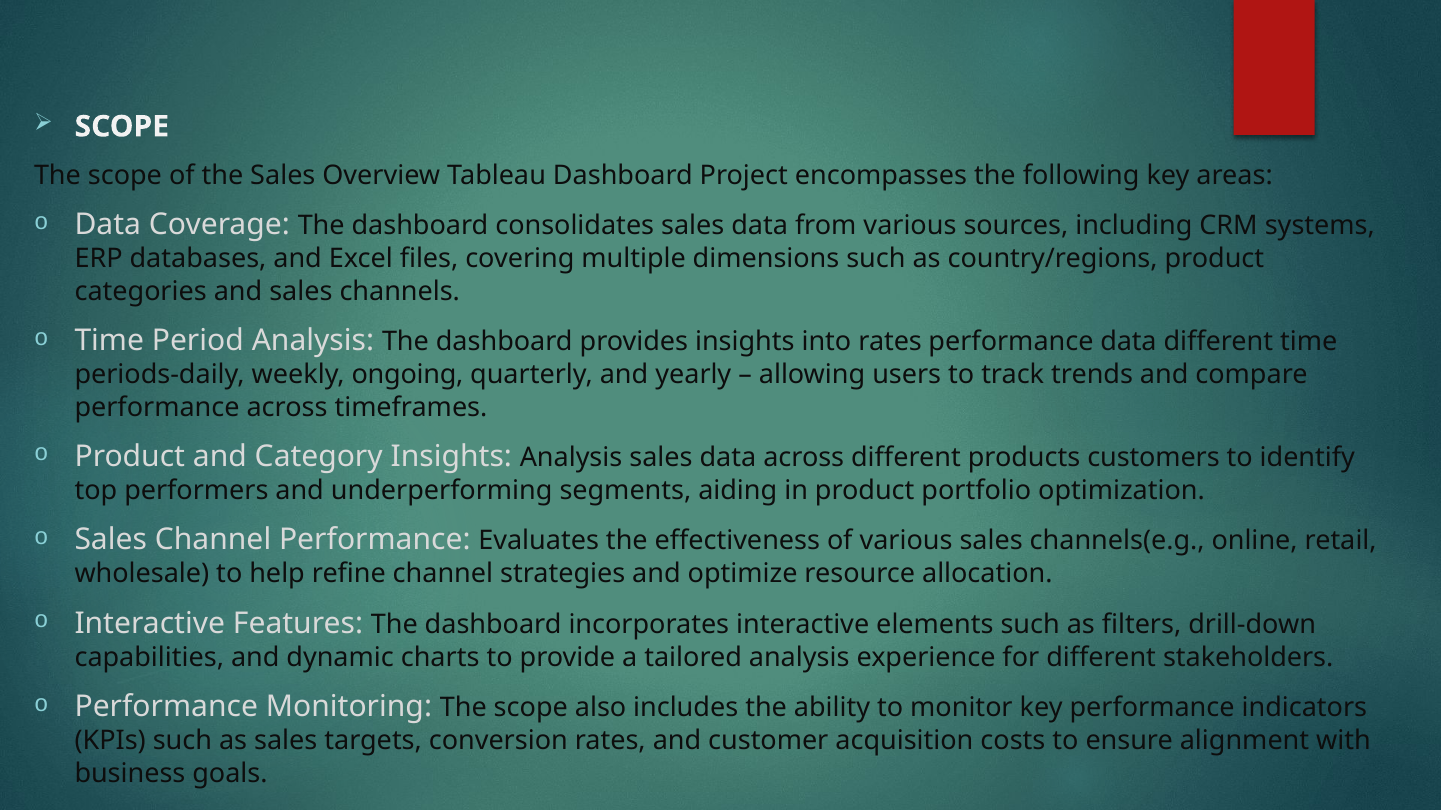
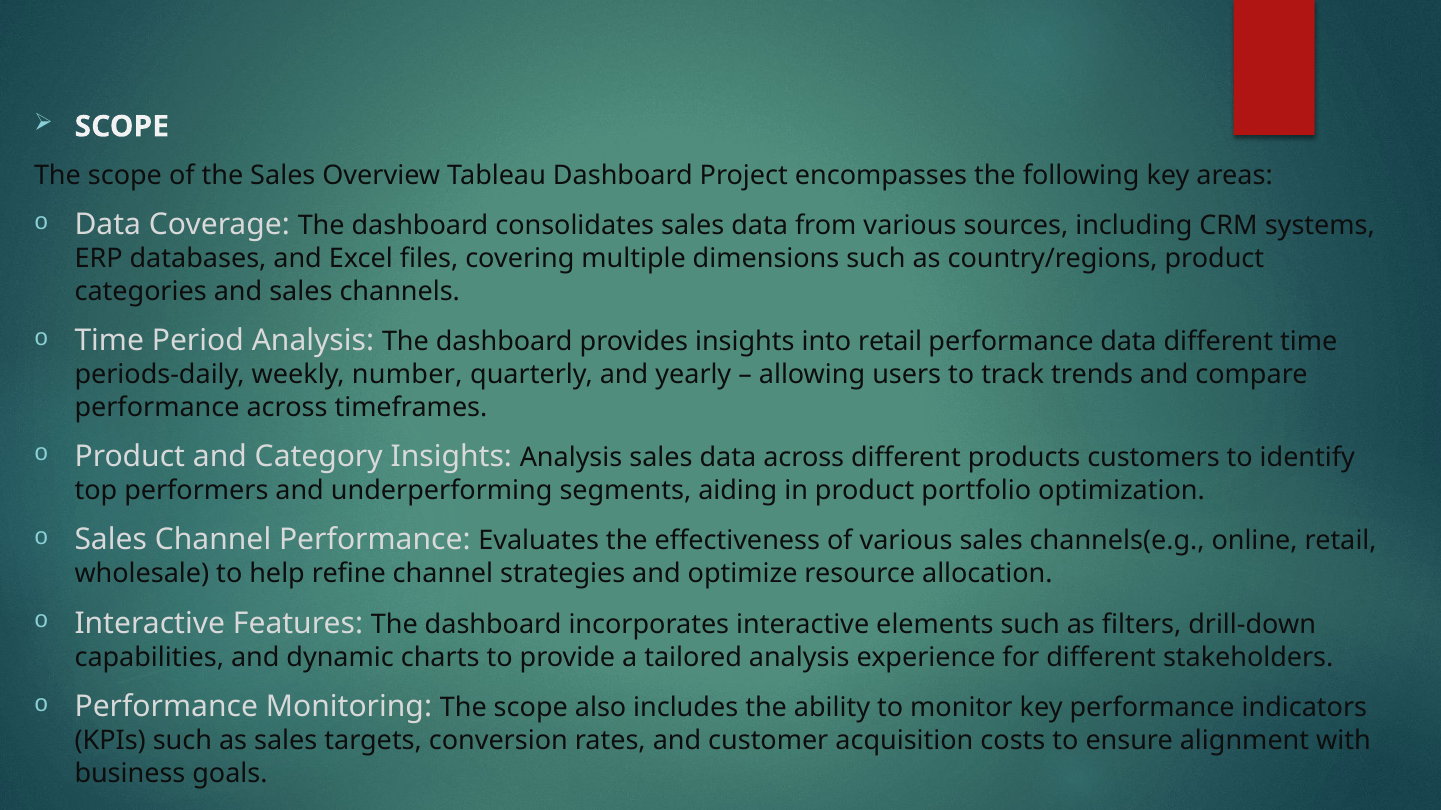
into rates: rates -> retail
ongoing: ongoing -> number
